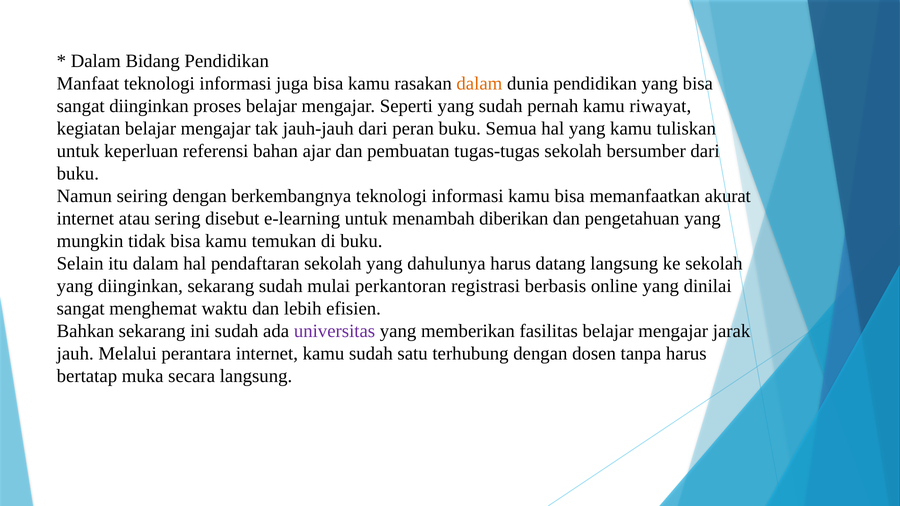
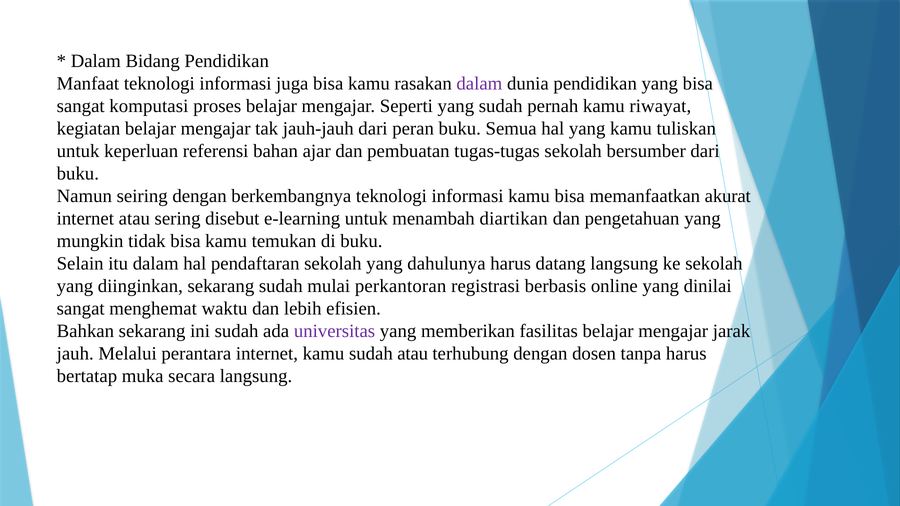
dalam at (479, 83) colour: orange -> purple
sangat diinginkan: diinginkan -> komputasi
diberikan: diberikan -> diartikan
sudah satu: satu -> atau
